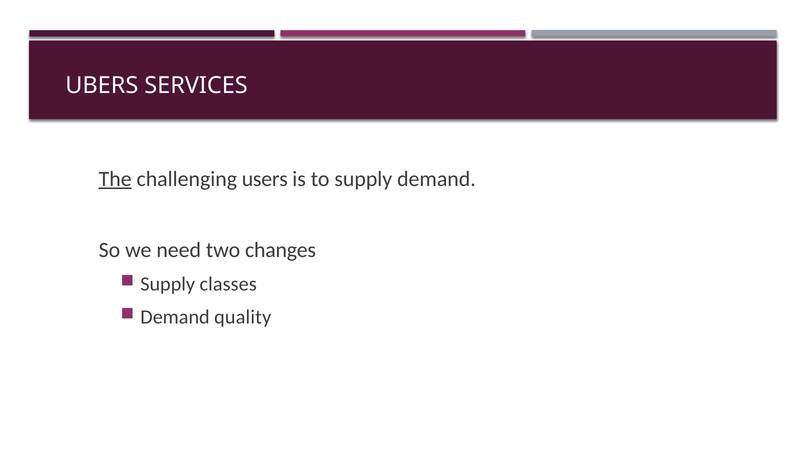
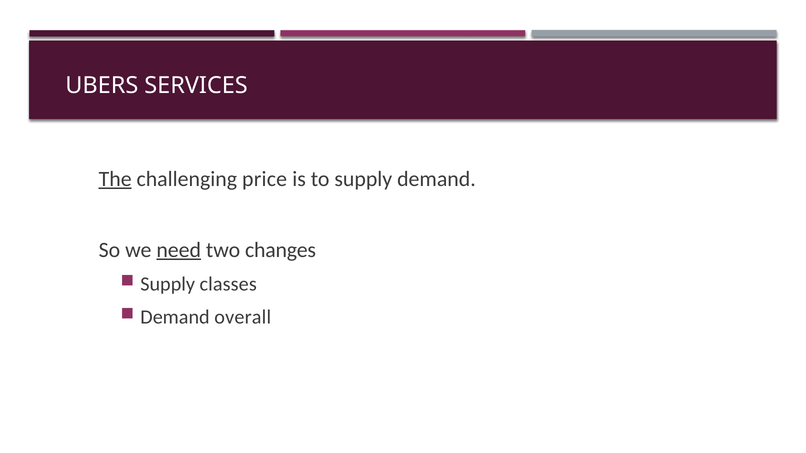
users: users -> price
need underline: none -> present
quality: quality -> overall
